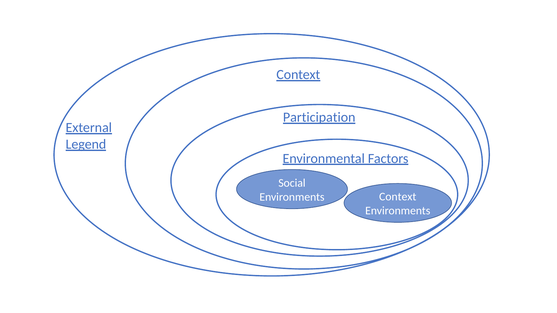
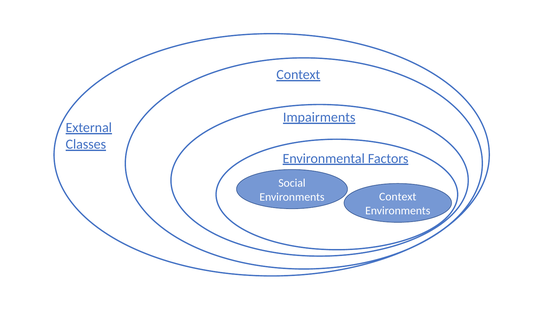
Participation: Participation -> Impairments
Legend: Legend -> Classes
